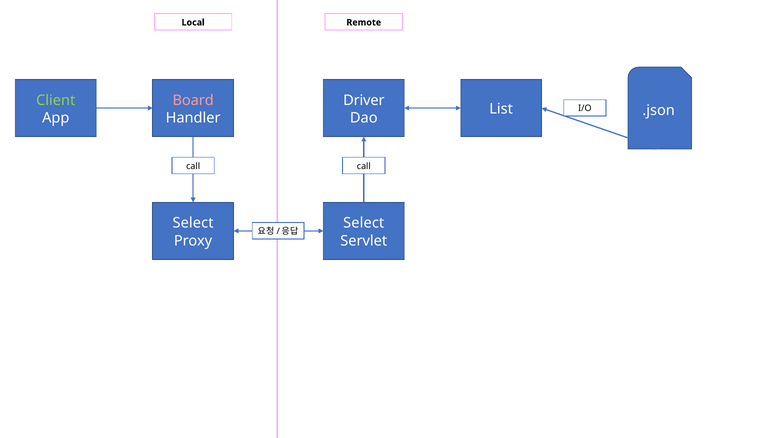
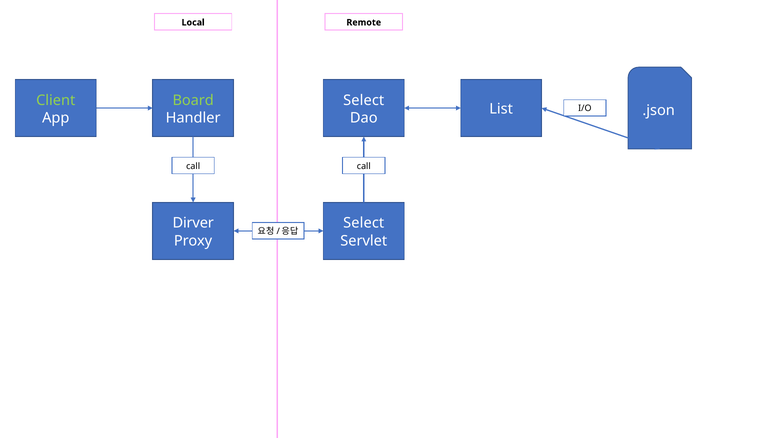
Board colour: pink -> light green
Driver at (364, 100): Driver -> Select
Select at (193, 223): Select -> Dirver
